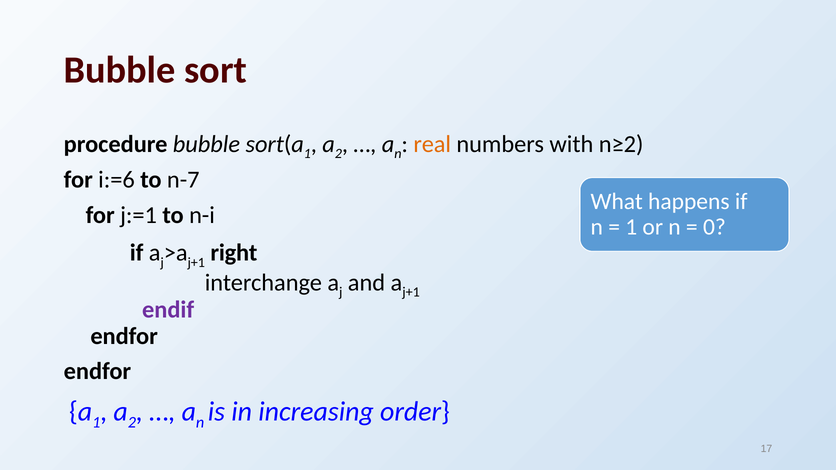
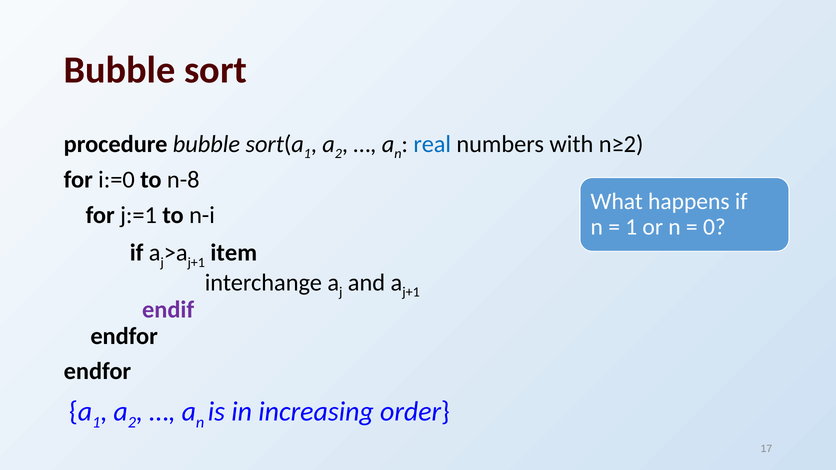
real colour: orange -> blue
i:=6: i:=6 -> i:=0
n-7: n-7 -> n-8
right: right -> item
